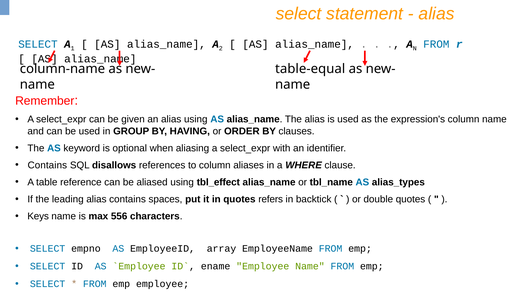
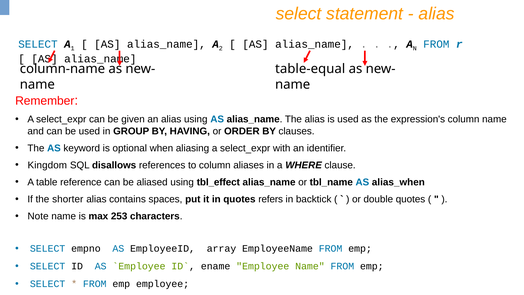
Contains at (47, 165): Contains -> Kingdom
alias_types: alias_types -> alias_when
leading: leading -> shorter
Keys: Keys -> Note
556: 556 -> 253
